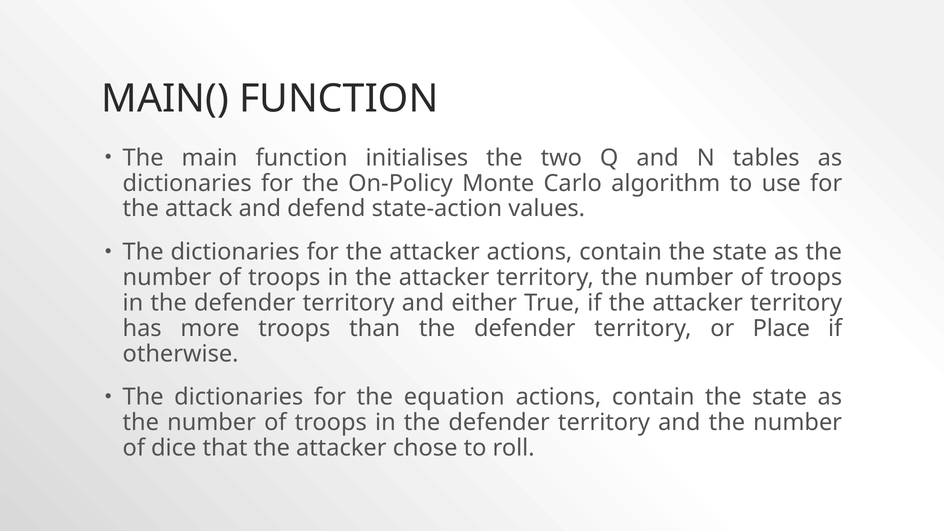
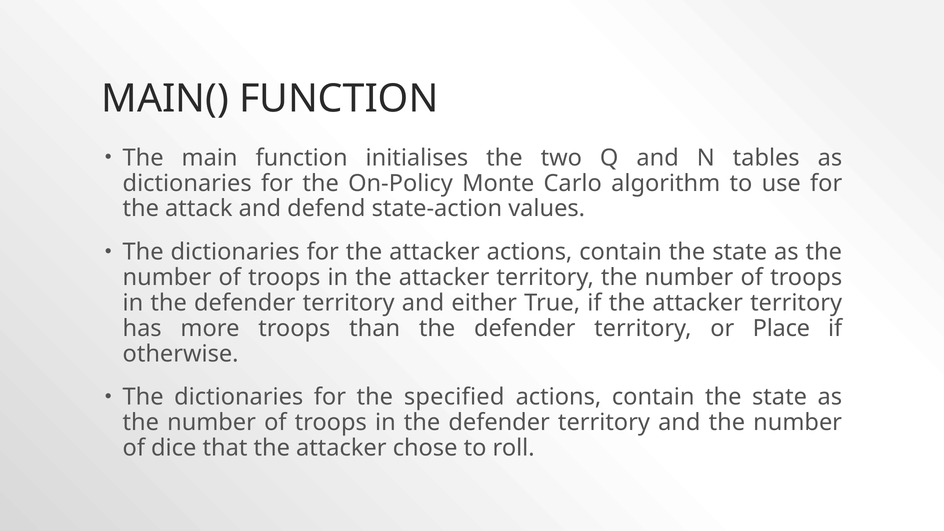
equation: equation -> specified
